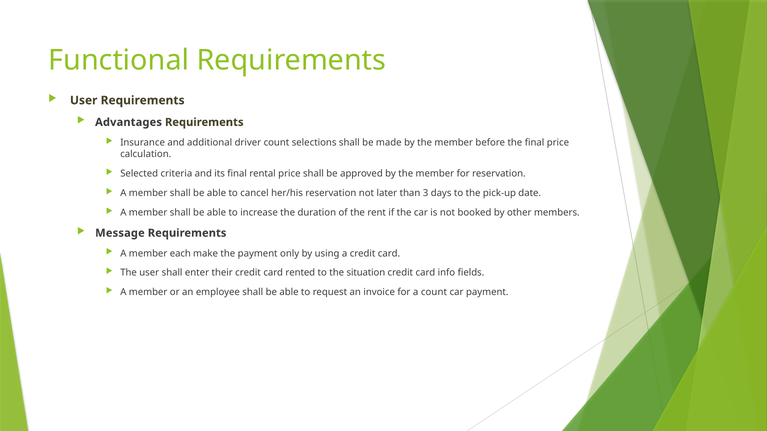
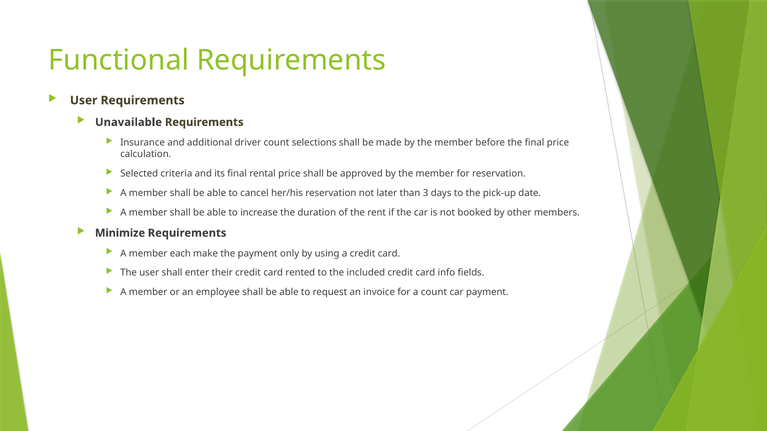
Advantages: Advantages -> Unavailable
Message: Message -> Minimize
situation: situation -> included
